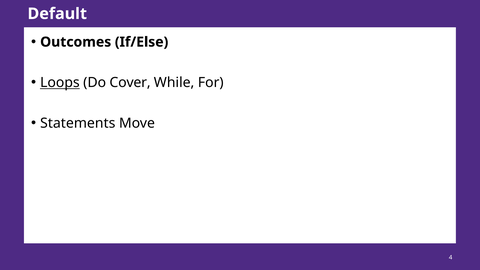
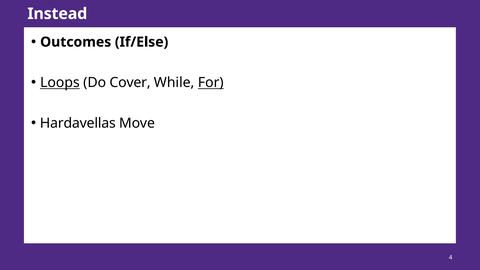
Default: Default -> Instead
For underline: none -> present
Statements: Statements -> Hardavellas
